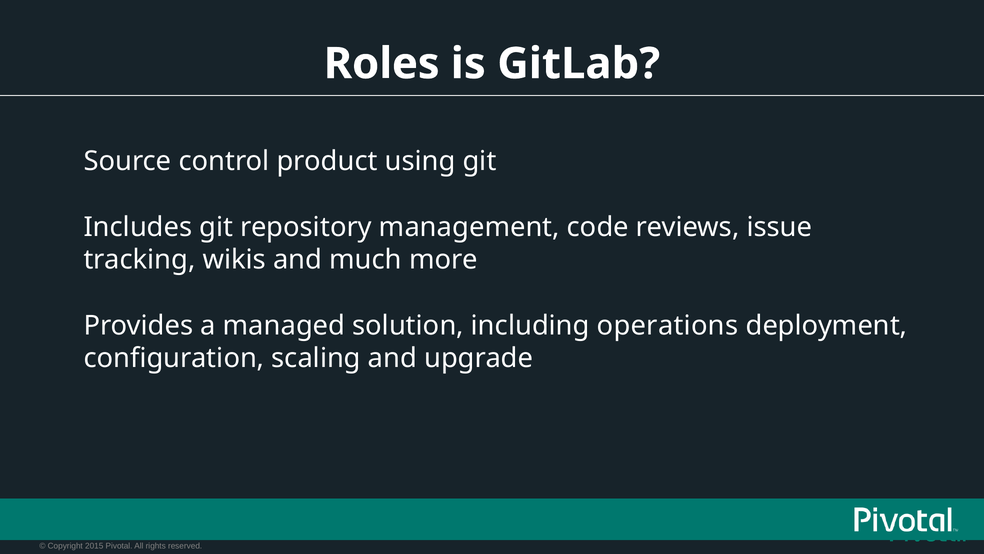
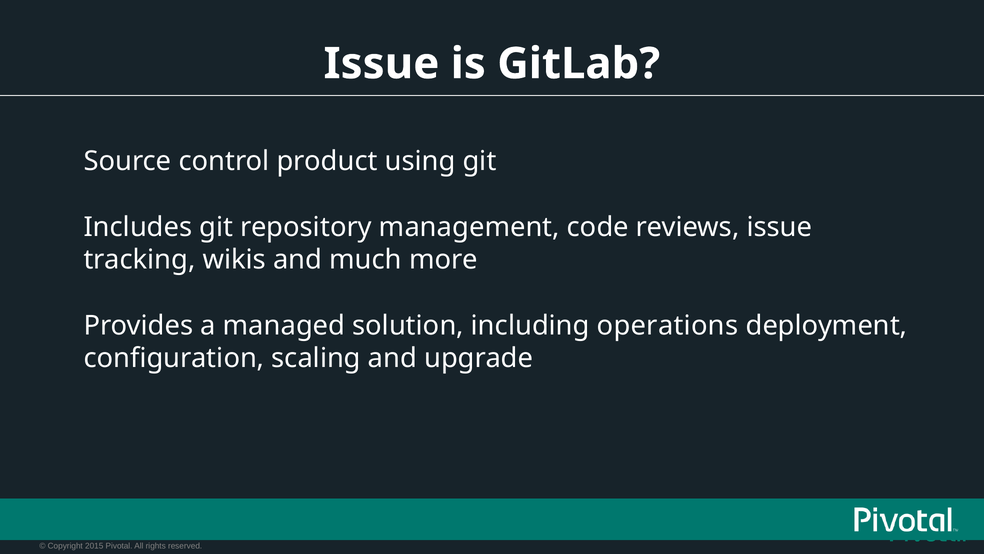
Roles at (382, 64): Roles -> Issue
